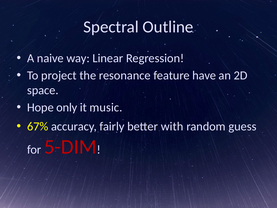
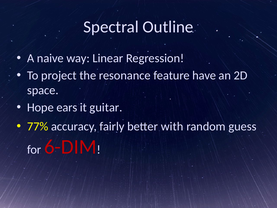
only: only -> ears
music: music -> guitar
67%: 67% -> 77%
5-DIM: 5-DIM -> 6-DIM
